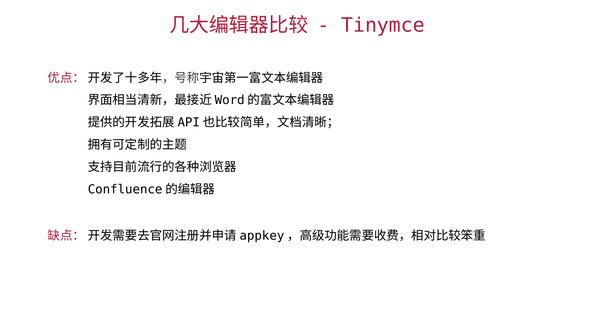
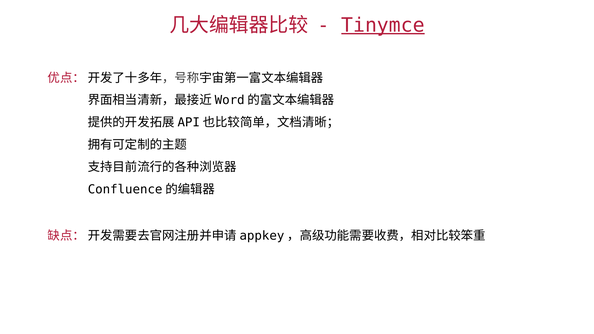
Tinymce underline: none -> present
